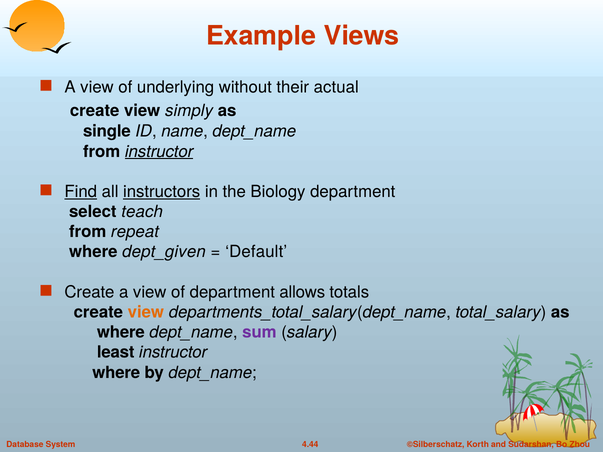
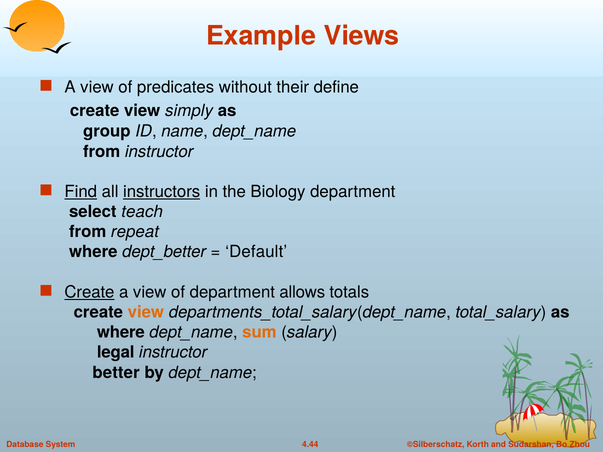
underlying: underlying -> predicates
actual: actual -> define
single: single -> group
instructor at (159, 152) underline: present -> none
dept_given: dept_given -> dept_better
Create at (89, 292) underline: none -> present
sum colour: purple -> orange
least: least -> legal
where at (116, 373): where -> better
